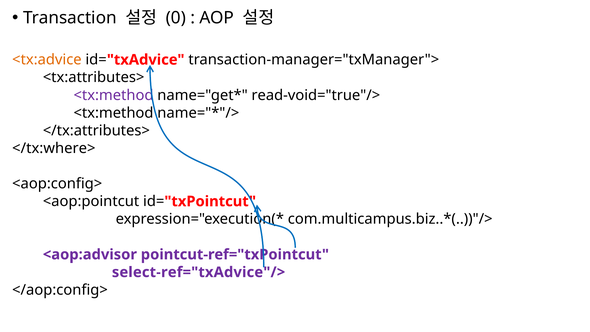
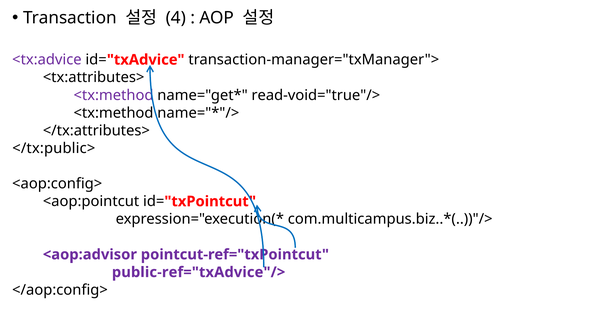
0: 0 -> 4
<tx:advice colour: orange -> purple
</tx:where>: </tx:where> -> </tx:public>
select-ref="txAdvice"/>: select-ref="txAdvice"/> -> public-ref="txAdvice"/>
